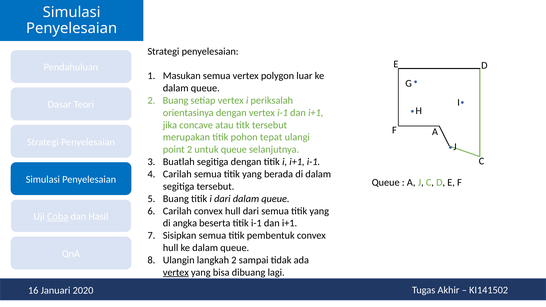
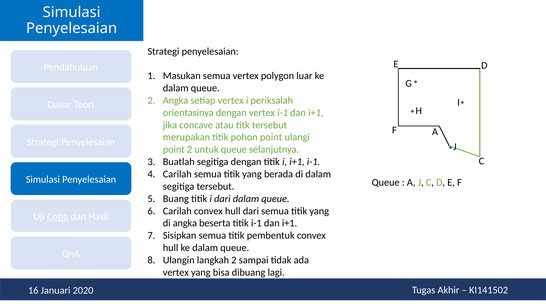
2 Buang: Buang -> Angka
pohon tepat: tepat -> point
vertex at (176, 272) underline: present -> none
